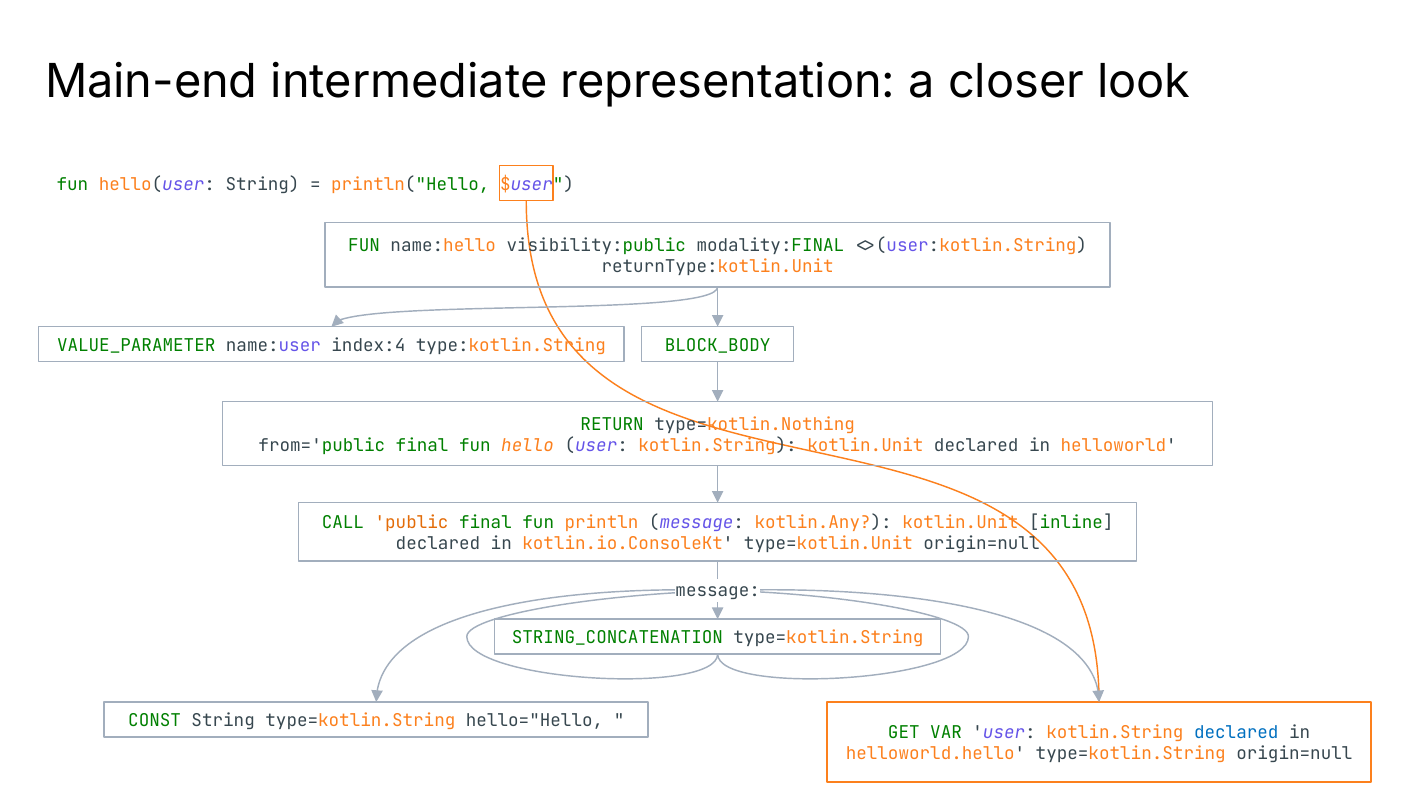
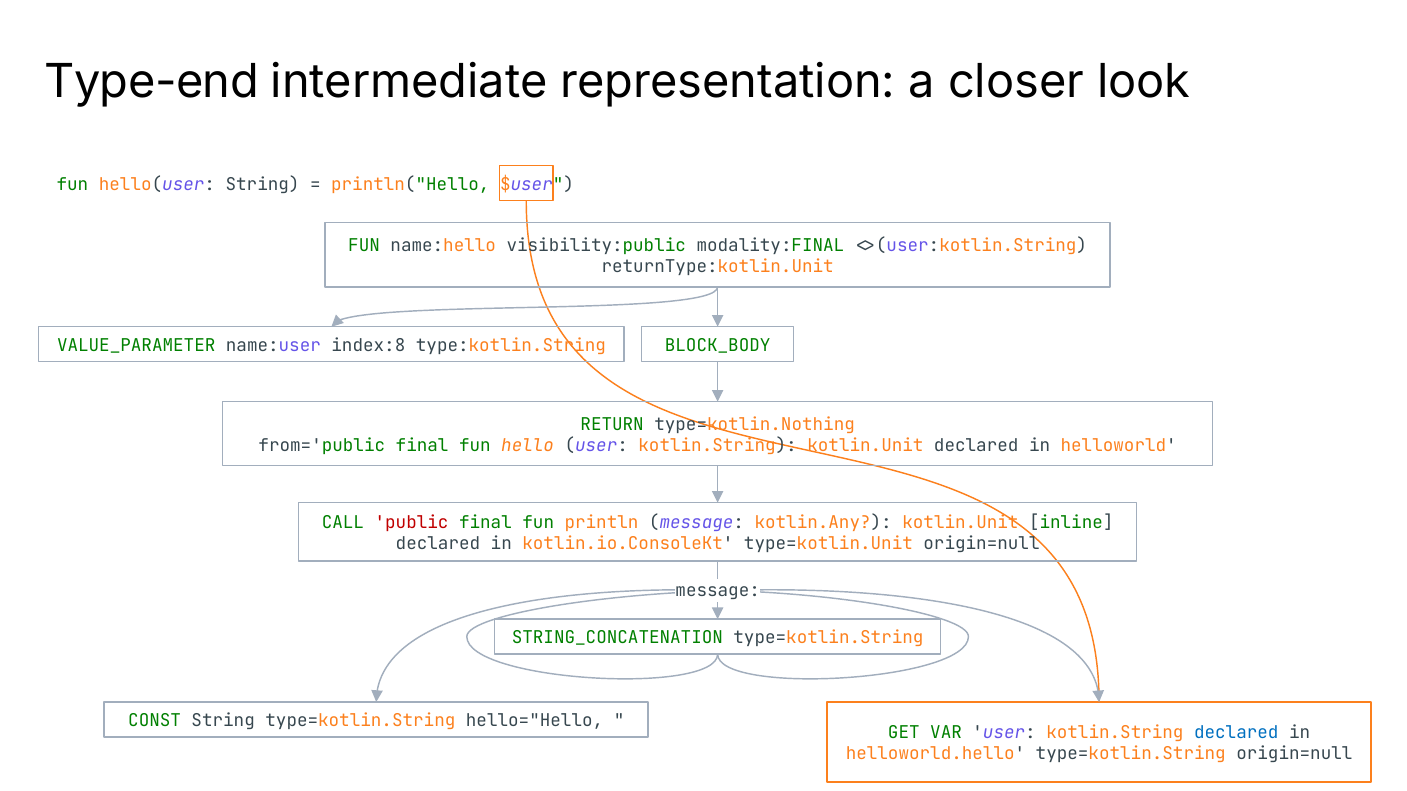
Main-end: Main-end -> Type-end
index:4: index:4 -> index:8
public colour: orange -> red
